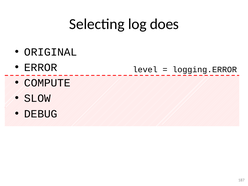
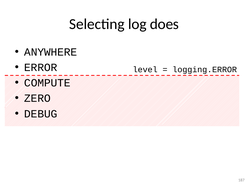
ORIGINAL: ORIGINAL -> ANYWHERE
SLOW: SLOW -> ZERO
